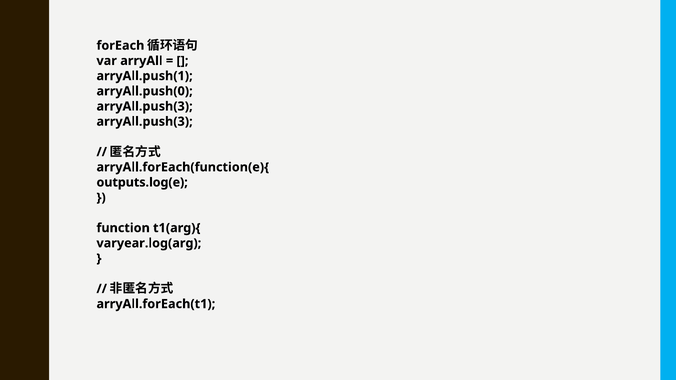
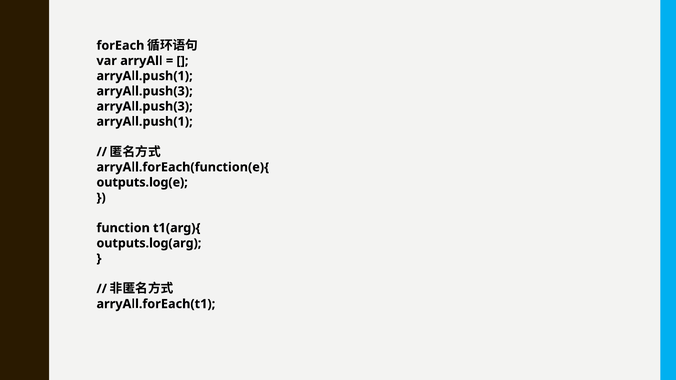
arryAll.push(0 at (145, 91): arryAll.push(0 -> arryAll.push(3
arryAll.push(3 at (145, 122): arryAll.push(3 -> arryAll.push(1
varyear.log(arg: varyear.log(arg -> outputs.log(arg
